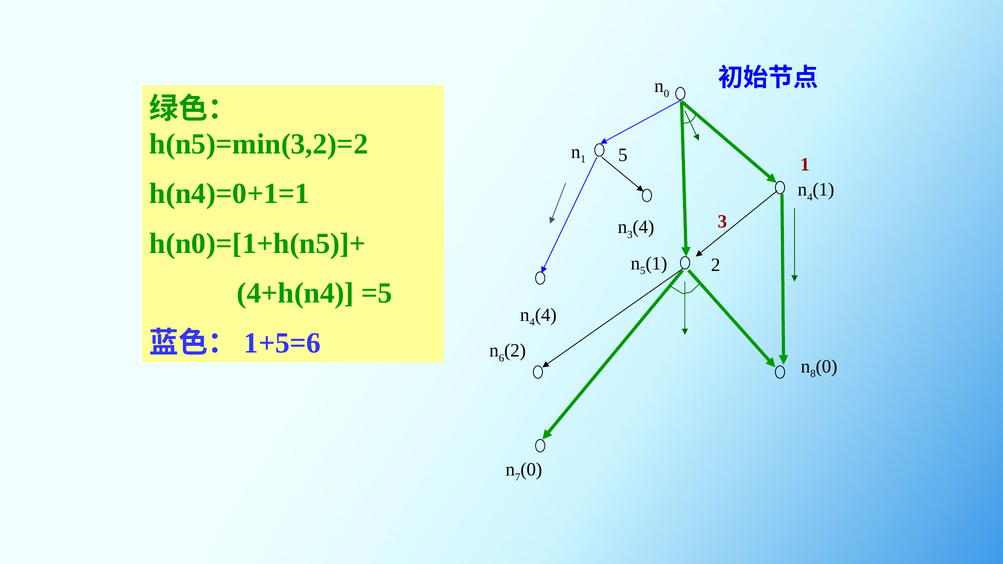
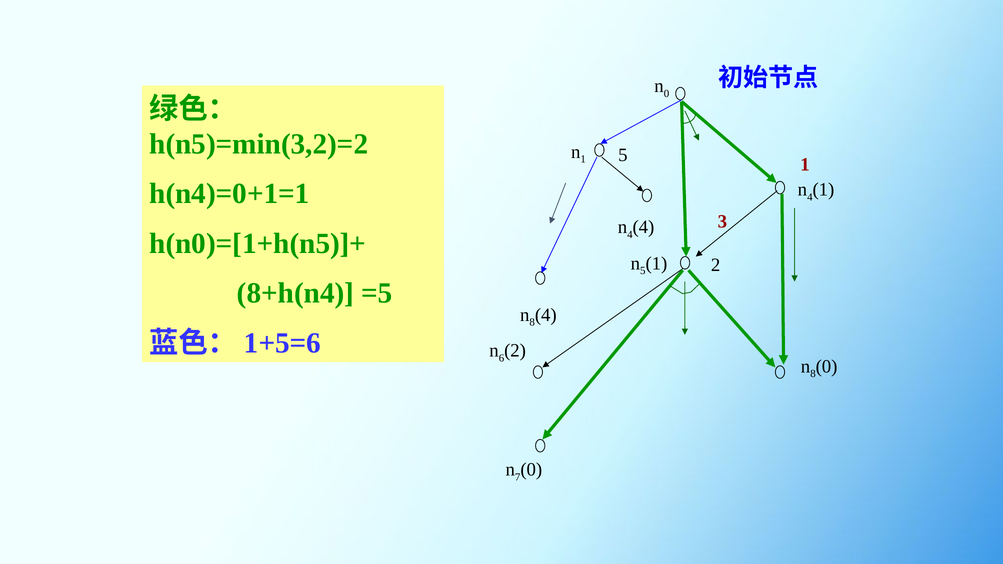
3 at (630, 235): 3 -> 4
4+h(n4: 4+h(n4 -> 8+h(n4
4 at (532, 322): 4 -> 8
